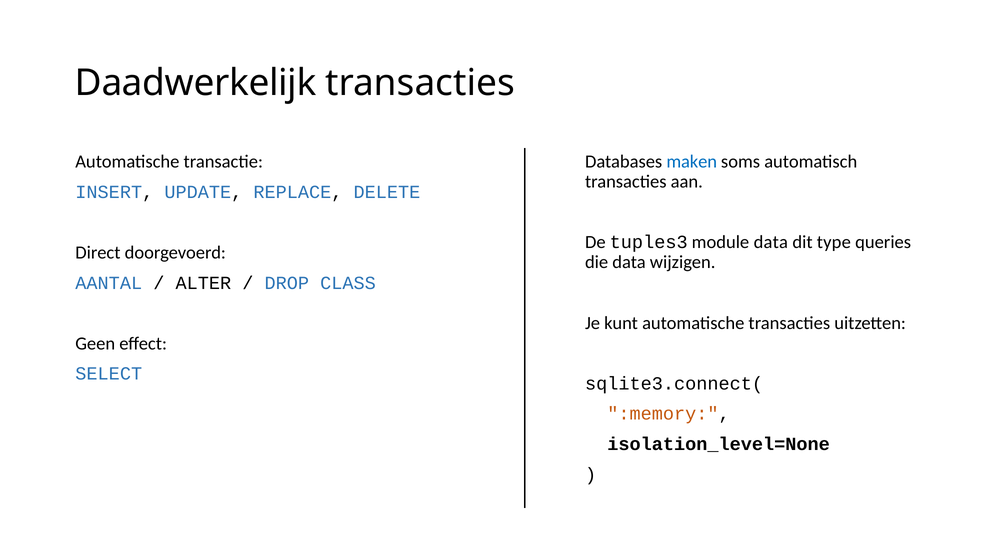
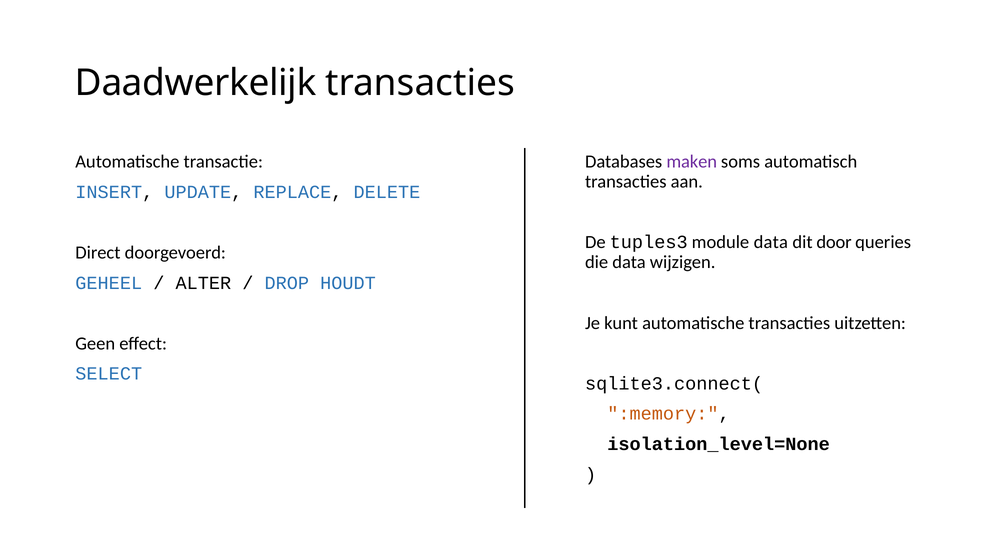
maken colour: blue -> purple
type: type -> door
AANTAL: AANTAL -> GEHEEL
CLASS: CLASS -> HOUDT
